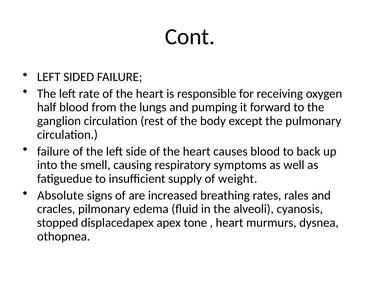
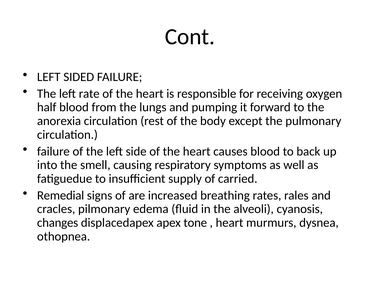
ganglion: ganglion -> anorexia
weight: weight -> carried
Absolute: Absolute -> Remedial
stopped: stopped -> changes
